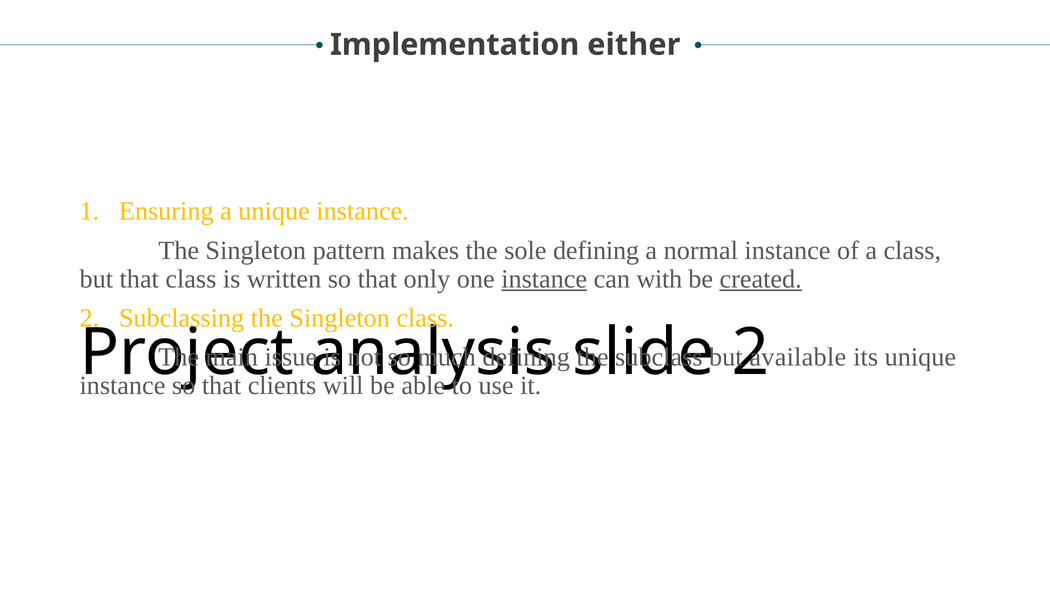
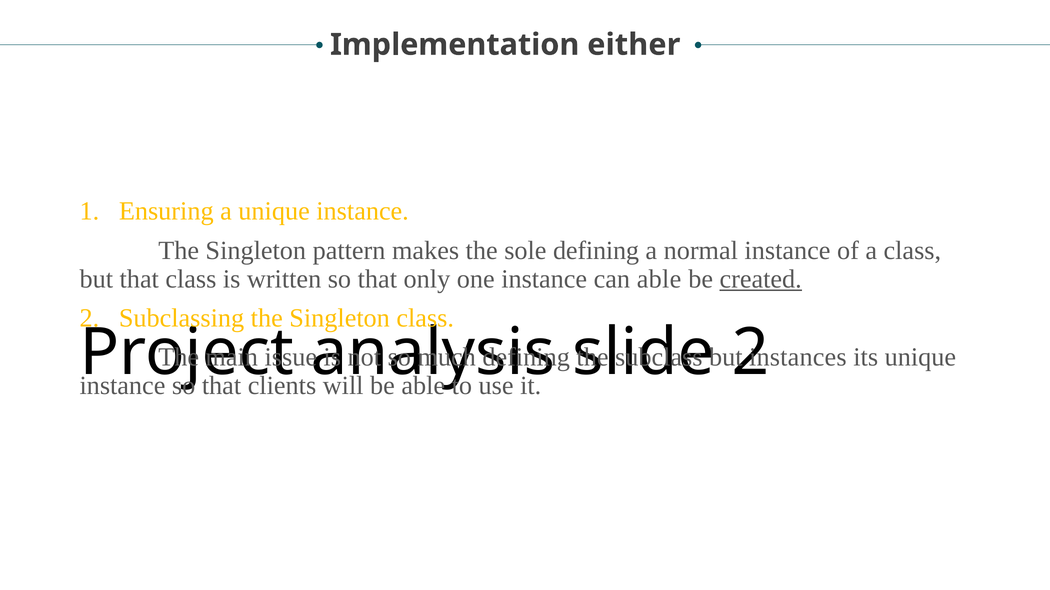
instance at (544, 279) underline: present -> none
can with: with -> able
available: available -> instances
